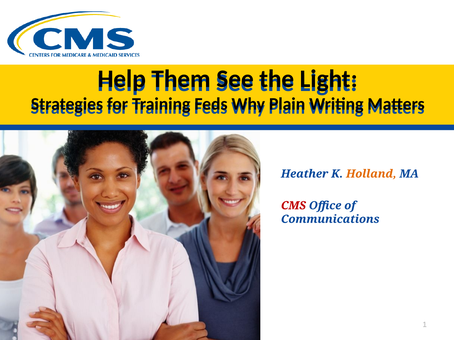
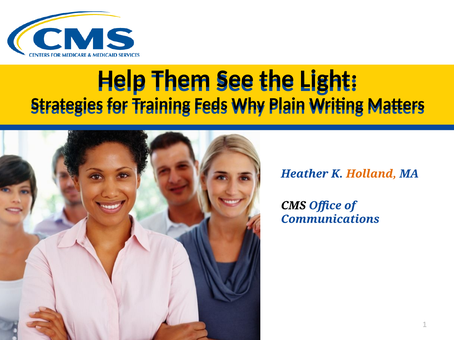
CMS colour: red -> black
